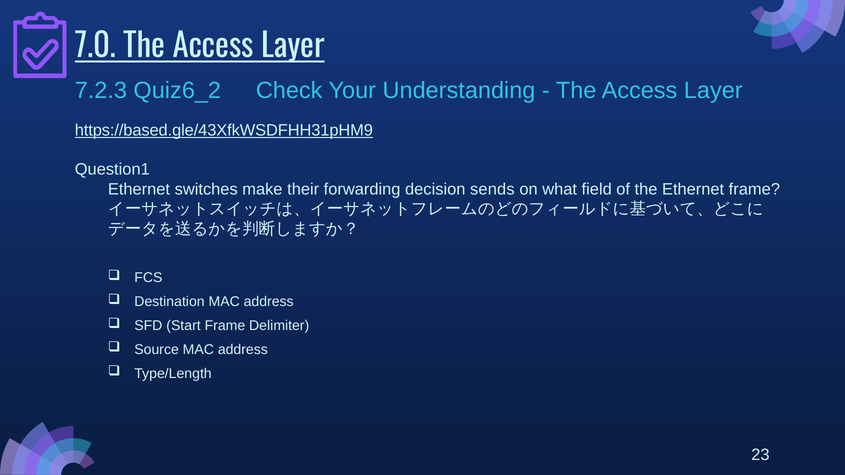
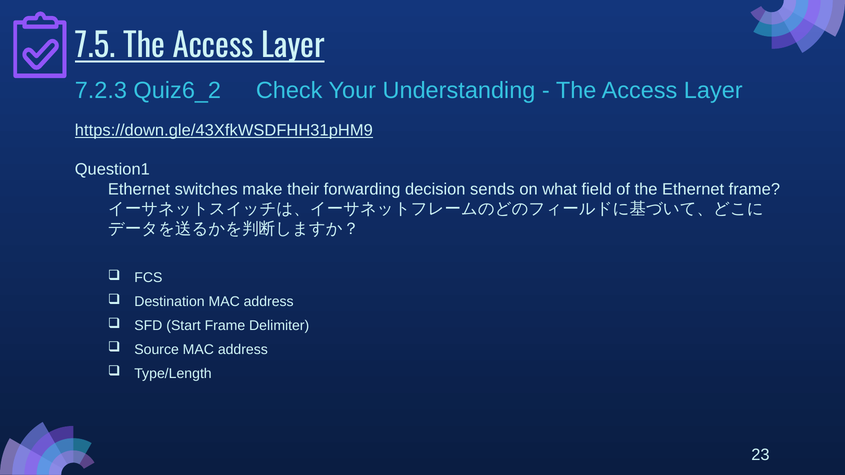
7.0: 7.0 -> 7.5
https://based.gle/43XfkWSDFHH31pHM9: https://based.gle/43XfkWSDFHH31pHM9 -> https://down.gle/43XfkWSDFHH31pHM9
